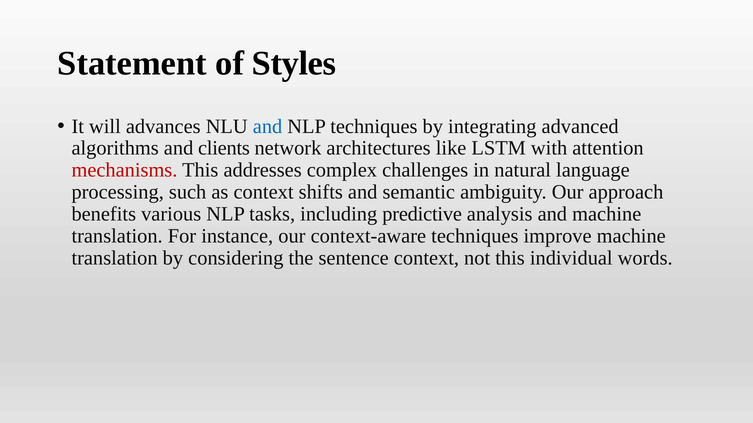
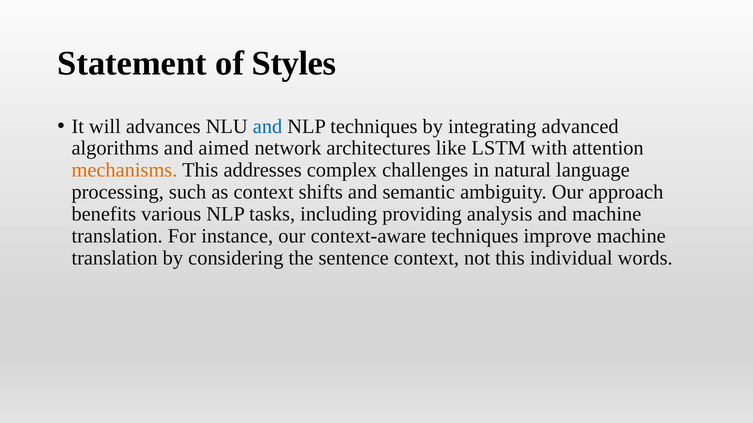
clients: clients -> aimed
mechanisms colour: red -> orange
predictive: predictive -> providing
